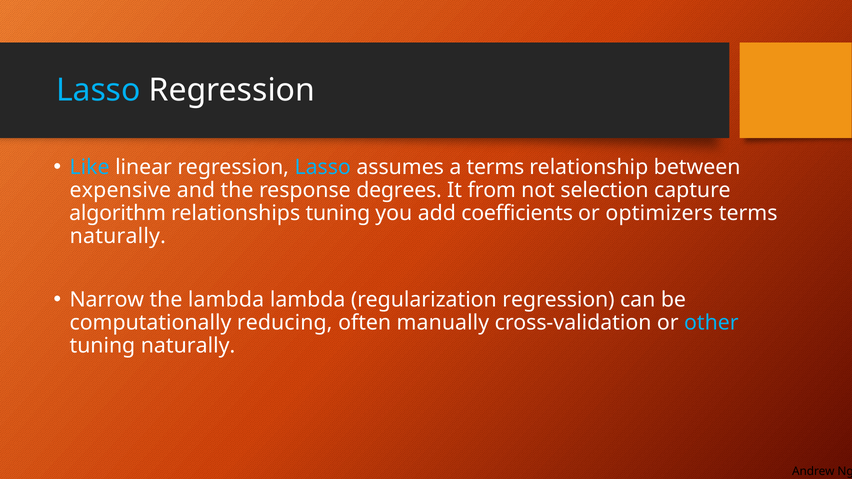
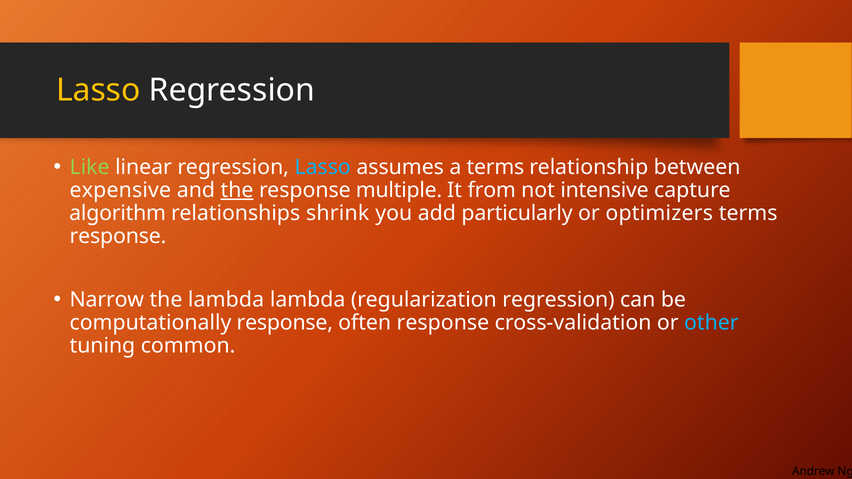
Lasso at (98, 90) colour: light blue -> yellow
Like colour: light blue -> light green
the at (237, 190) underline: none -> present
degrees: degrees -> multiple
selection: selection -> intensive
relationships tuning: tuning -> shrink
coefficients: coefficients -> particularly
naturally at (118, 236): naturally -> response
computationally reducing: reducing -> response
often manually: manually -> response
tuning naturally: naturally -> common
